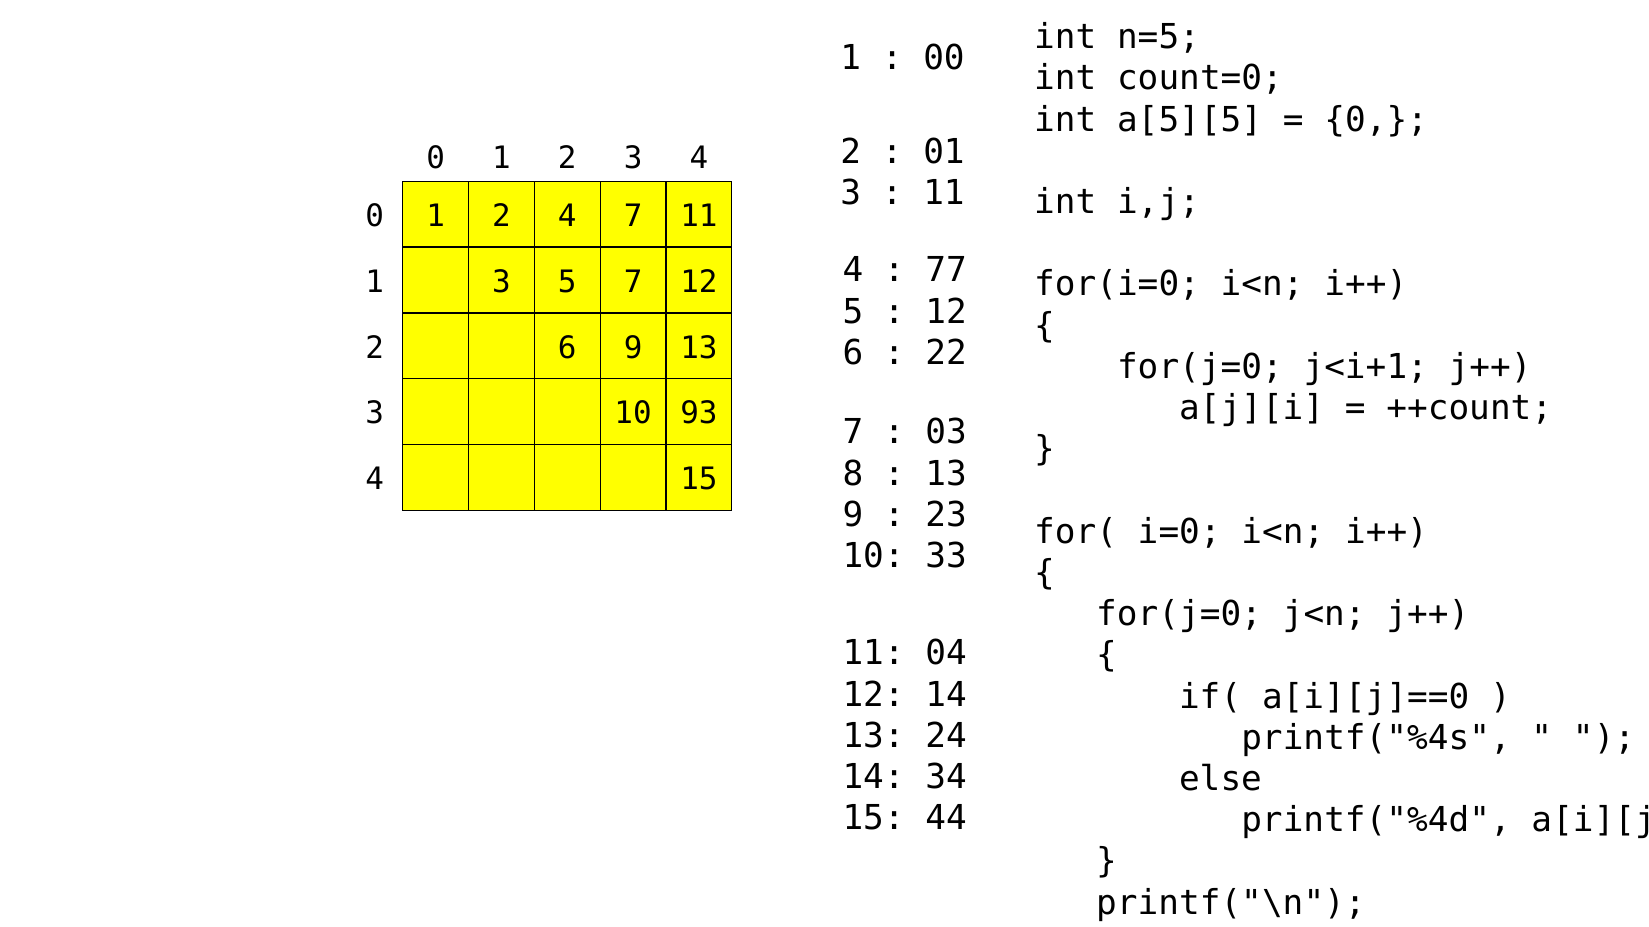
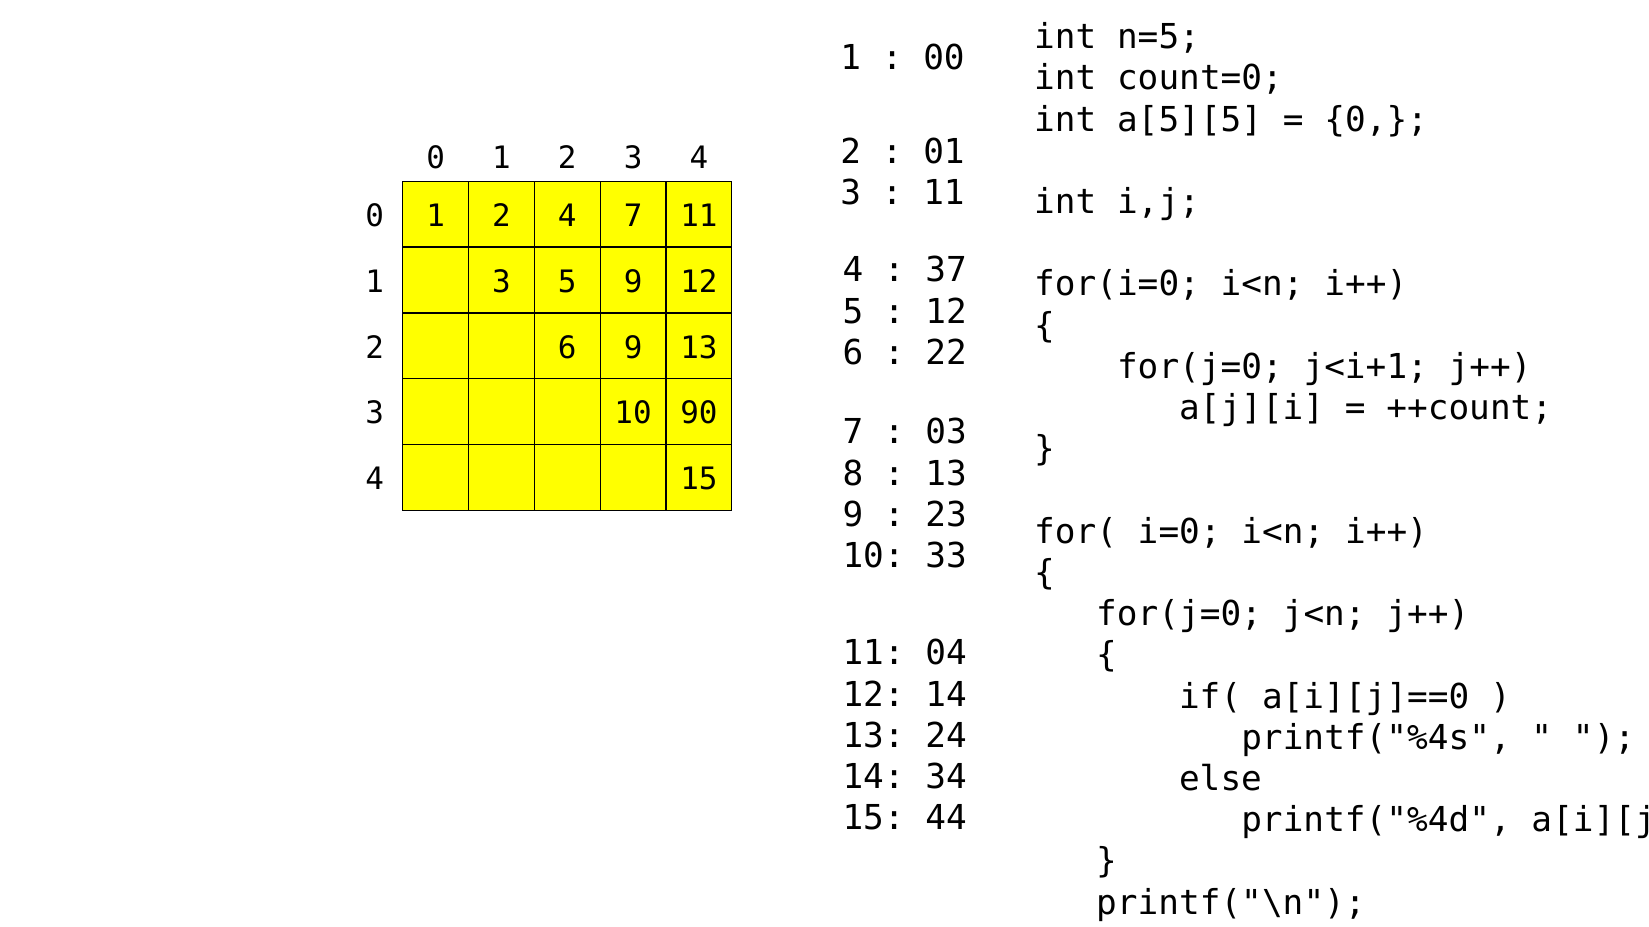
77: 77 -> 37
5 7: 7 -> 9
93: 93 -> 90
